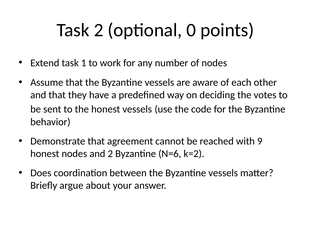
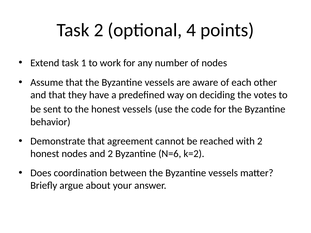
0: 0 -> 4
with 9: 9 -> 2
